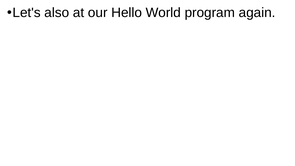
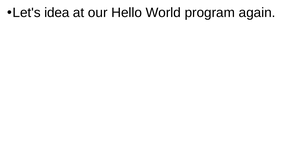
also: also -> idea
